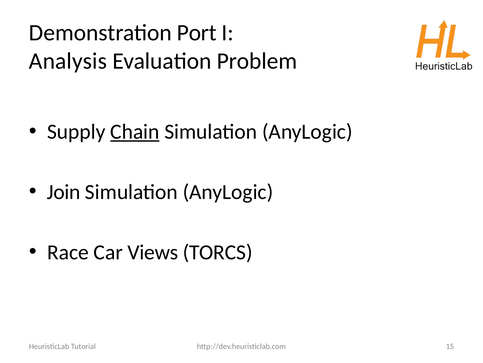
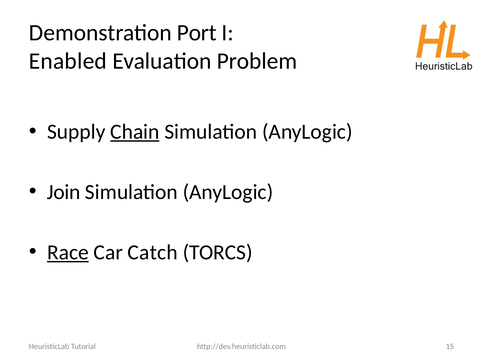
Analysis: Analysis -> Enabled
Race underline: none -> present
Views: Views -> Catch
